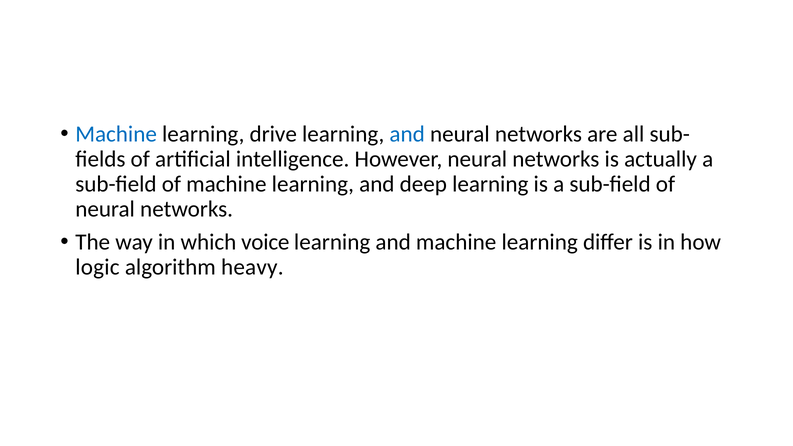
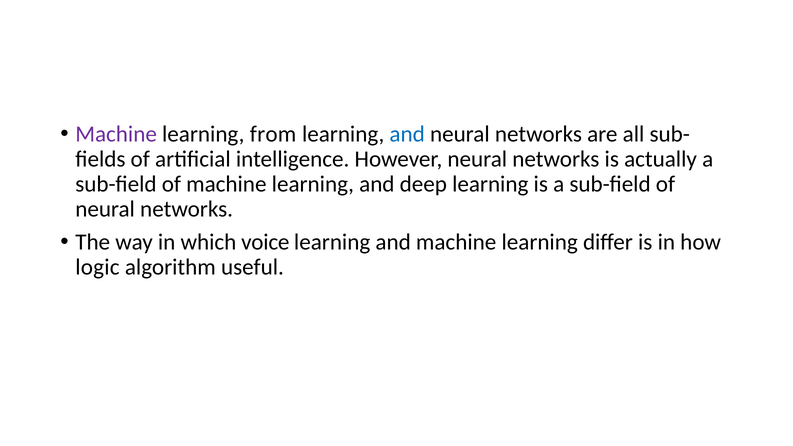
Machine at (116, 134) colour: blue -> purple
drive: drive -> from
heavy: heavy -> useful
